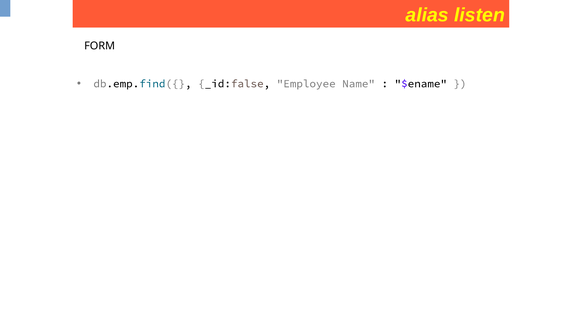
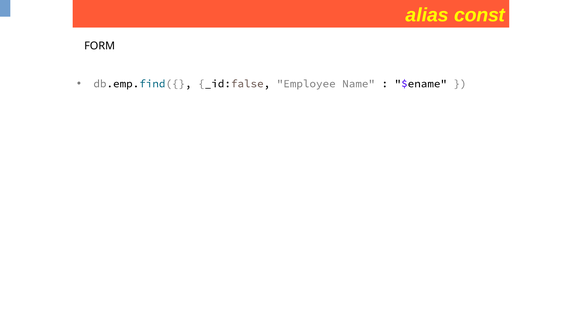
listen: listen -> const
